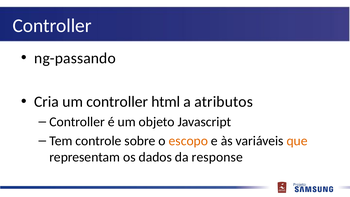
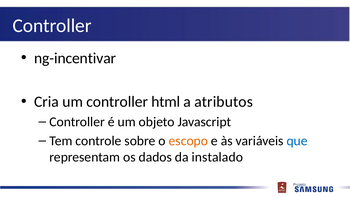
ng-passando: ng-passando -> ng-incentivar
que colour: orange -> blue
response: response -> instalado
